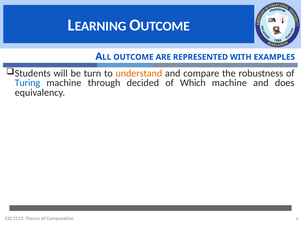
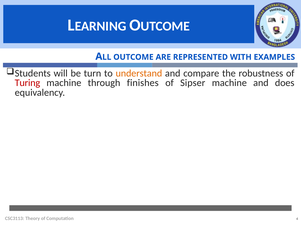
Turing colour: blue -> red
decided: decided -> finishes
Which: Which -> Sipser
